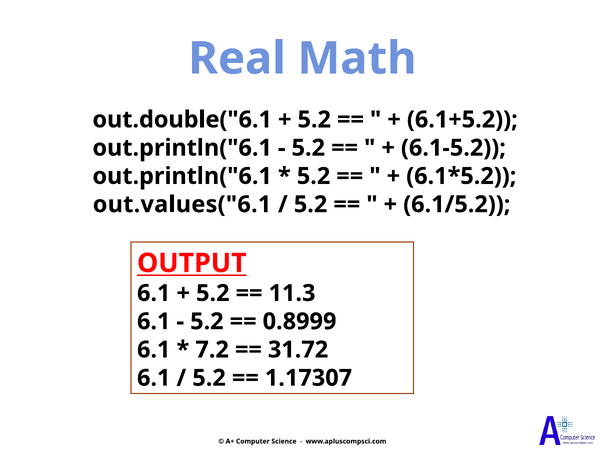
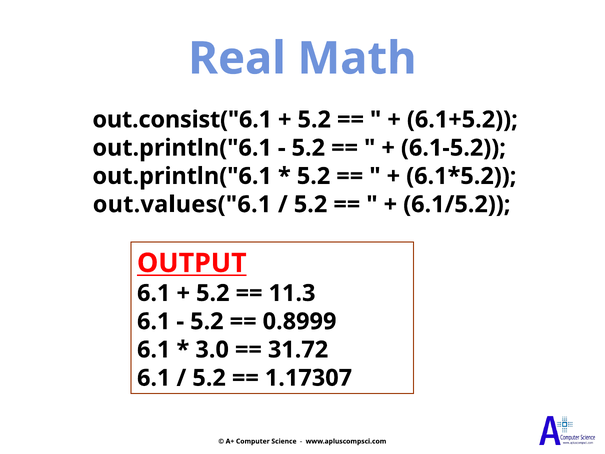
out.double("6.1: out.double("6.1 -> out.consist("6.1
7.2: 7.2 -> 3.0
